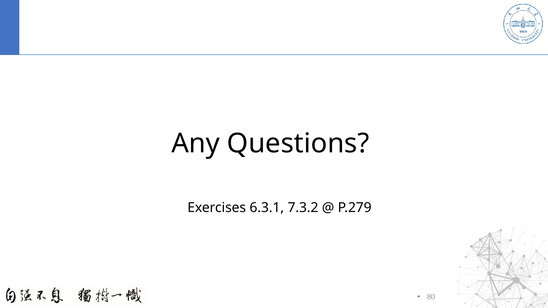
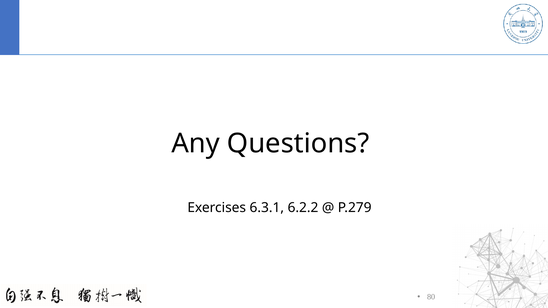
7.3.2: 7.3.2 -> 6.2.2
